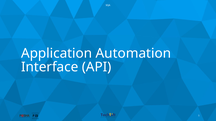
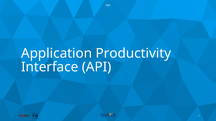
Automation: Automation -> Productivity
